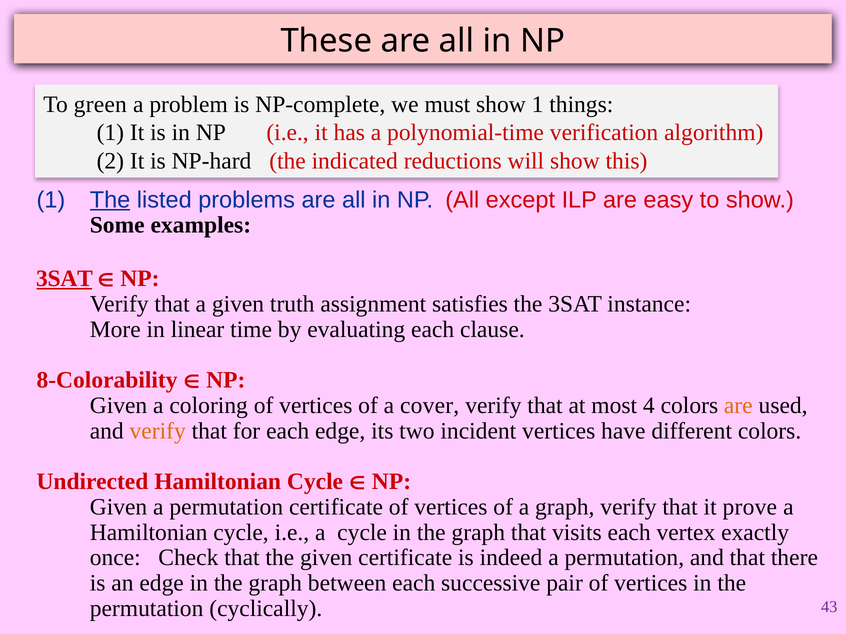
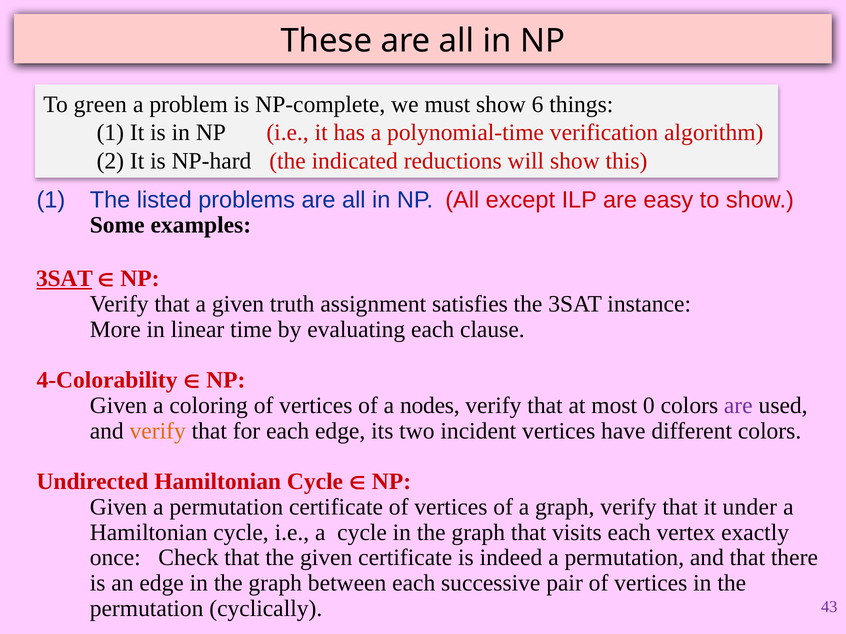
show 1: 1 -> 6
The at (110, 200) underline: present -> none
8-Colorability: 8-Colorability -> 4-Colorability
cover: cover -> nodes
4: 4 -> 0
are at (738, 406) colour: orange -> purple
prove: prove -> under
